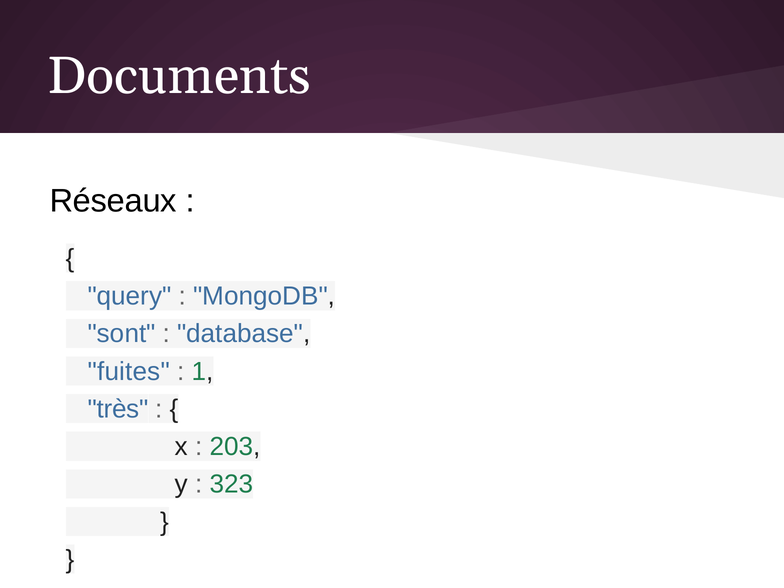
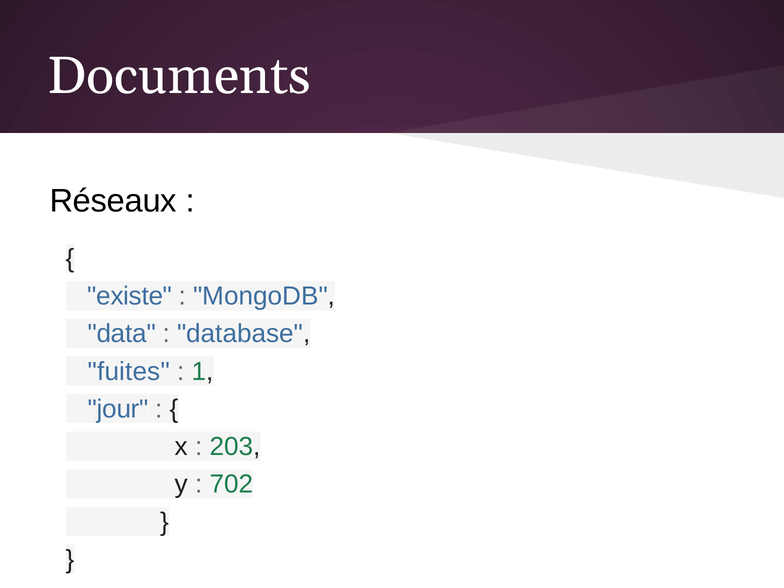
query: query -> existe
sont: sont -> data
très: très -> jour
323: 323 -> 702
